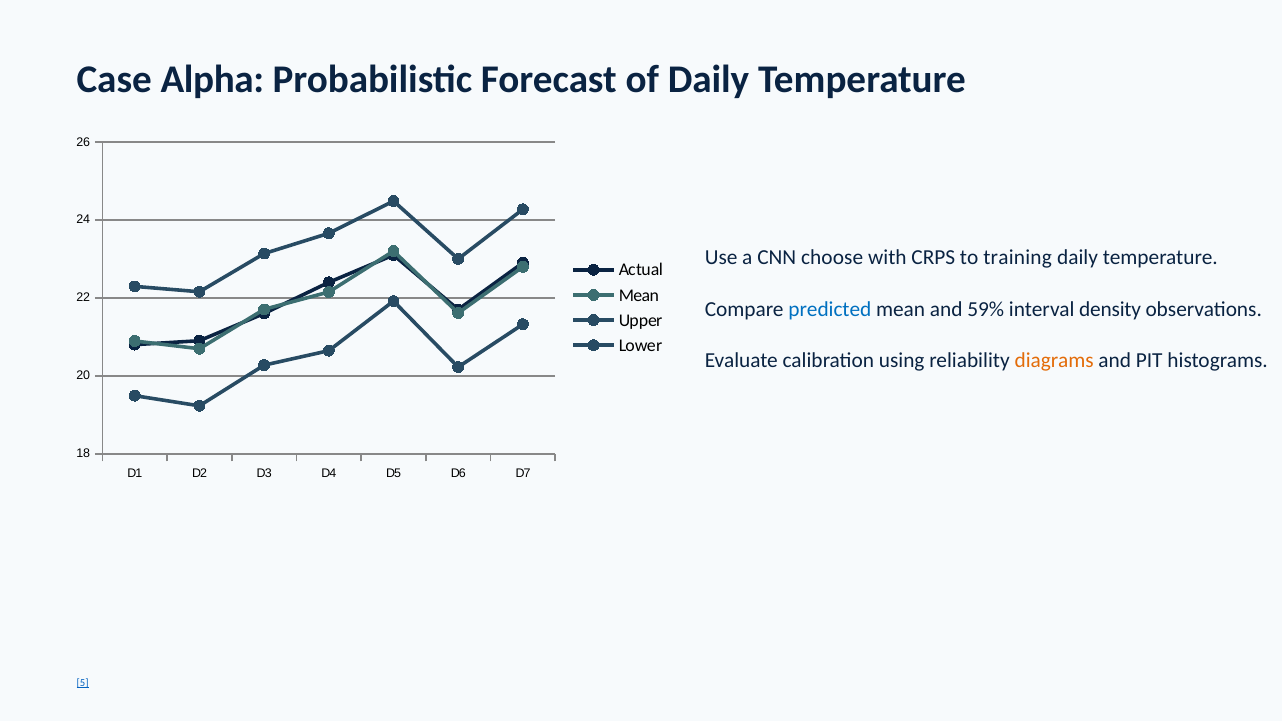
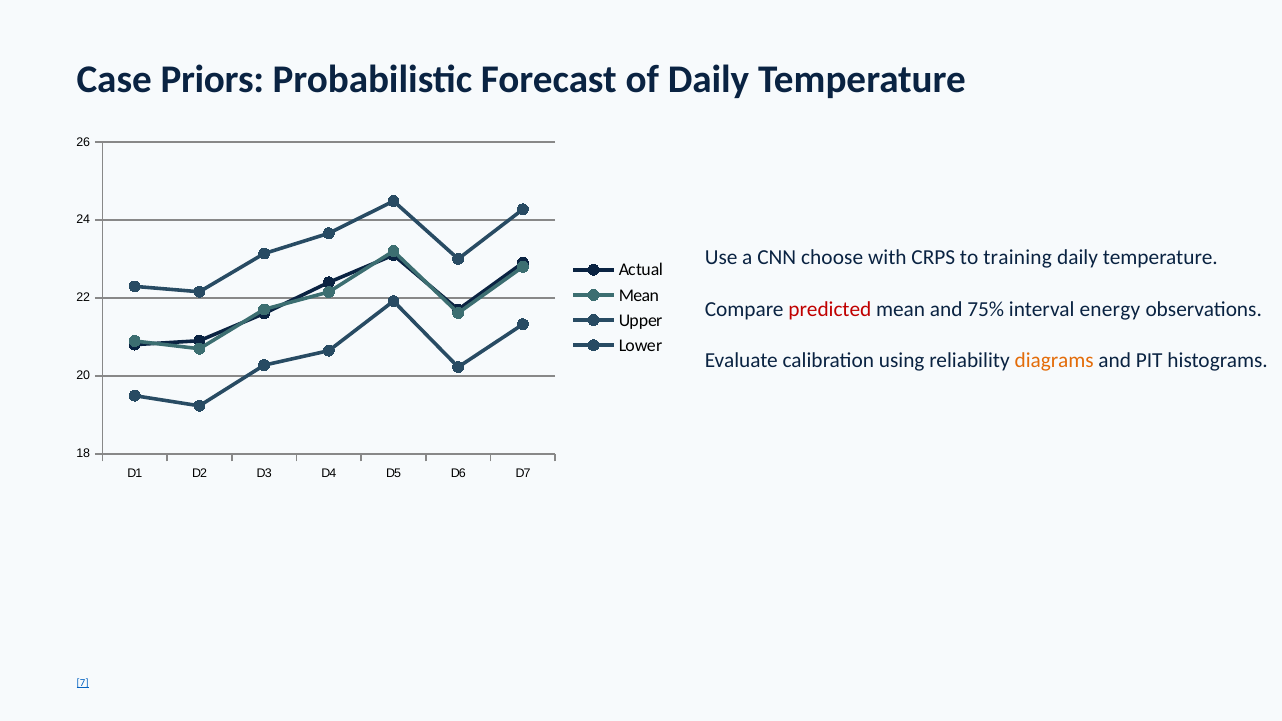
Alpha: Alpha -> Priors
predicted colour: blue -> red
59%: 59% -> 75%
density: density -> energy
5: 5 -> 7
